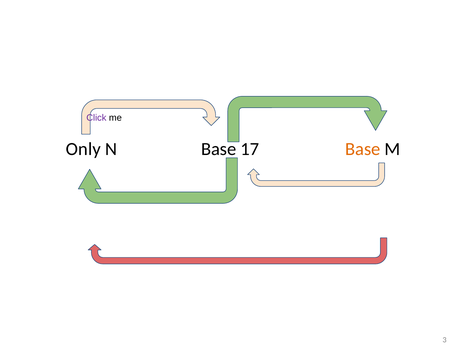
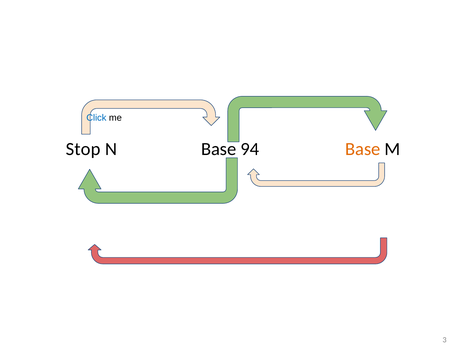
Click colour: purple -> blue
Only: Only -> Stop
17: 17 -> 94
